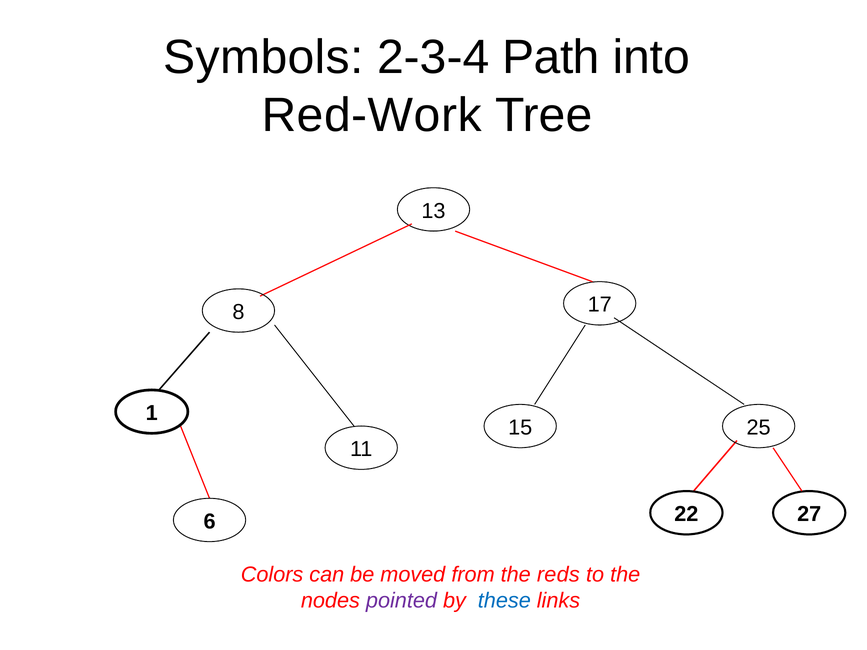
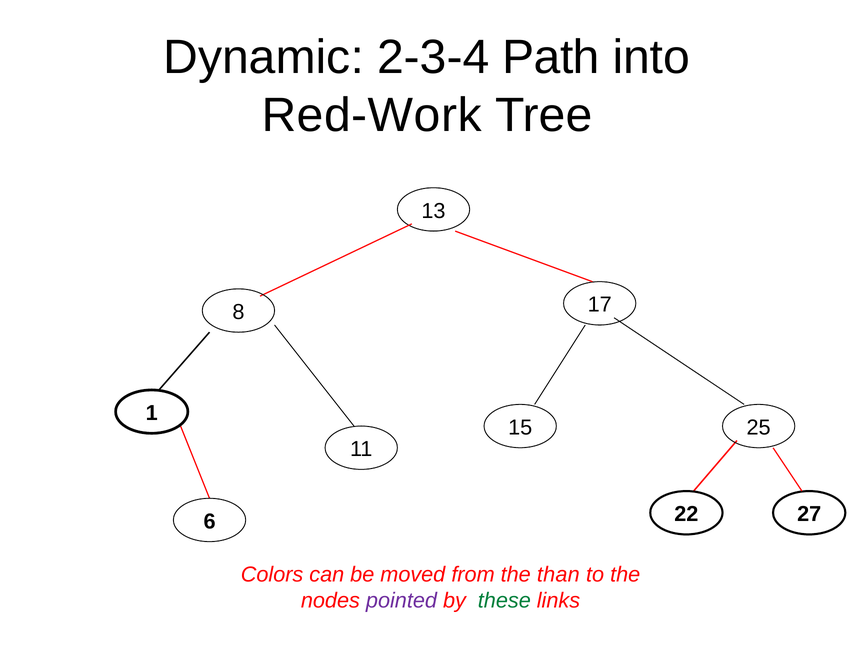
Symbols: Symbols -> Dynamic
reds: reds -> than
these colour: blue -> green
